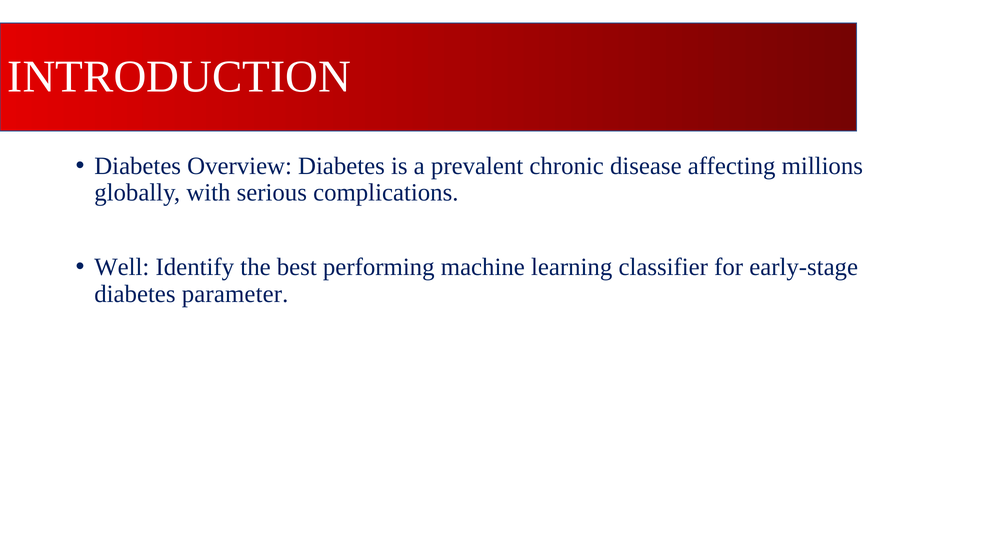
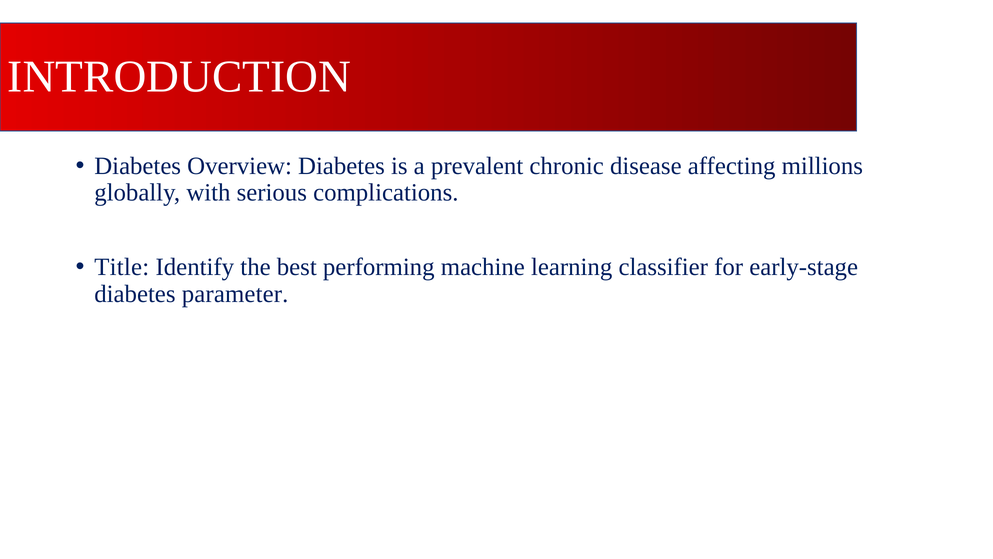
Well: Well -> Title
